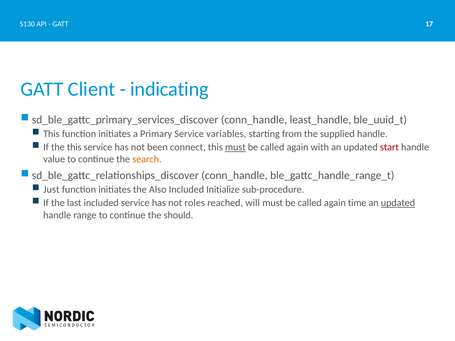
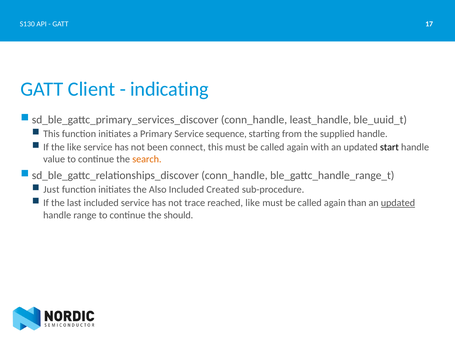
variables: variables -> sequence
the this: this -> like
must at (235, 147) underline: present -> none
start colour: red -> black
Initialize: Initialize -> Created
roles: roles -> trace
reached will: will -> like
time: time -> than
